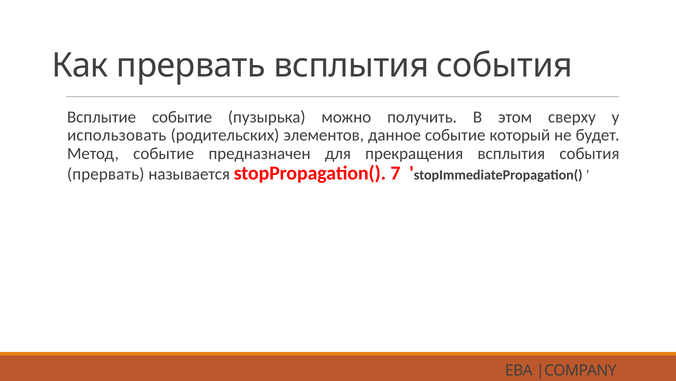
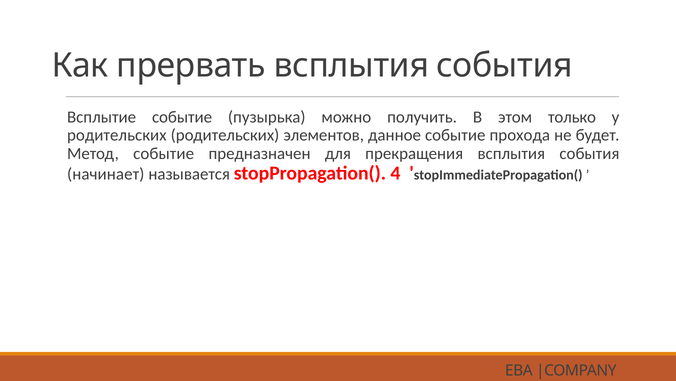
сверху: сверху -> только
использовать at (117, 135): использовать -> родительских
который: который -> прохода
прервать at (106, 174): прервать -> начинает
7: 7 -> 4
